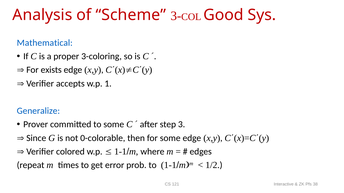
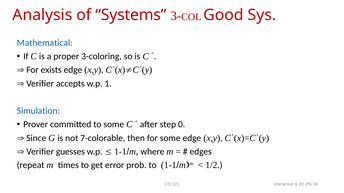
Scheme: Scheme -> Systems
Generalize: Generalize -> Simulation
3: 3 -> 0
0-colorable: 0-colorable -> 7-colorable
colored: colored -> guesses
